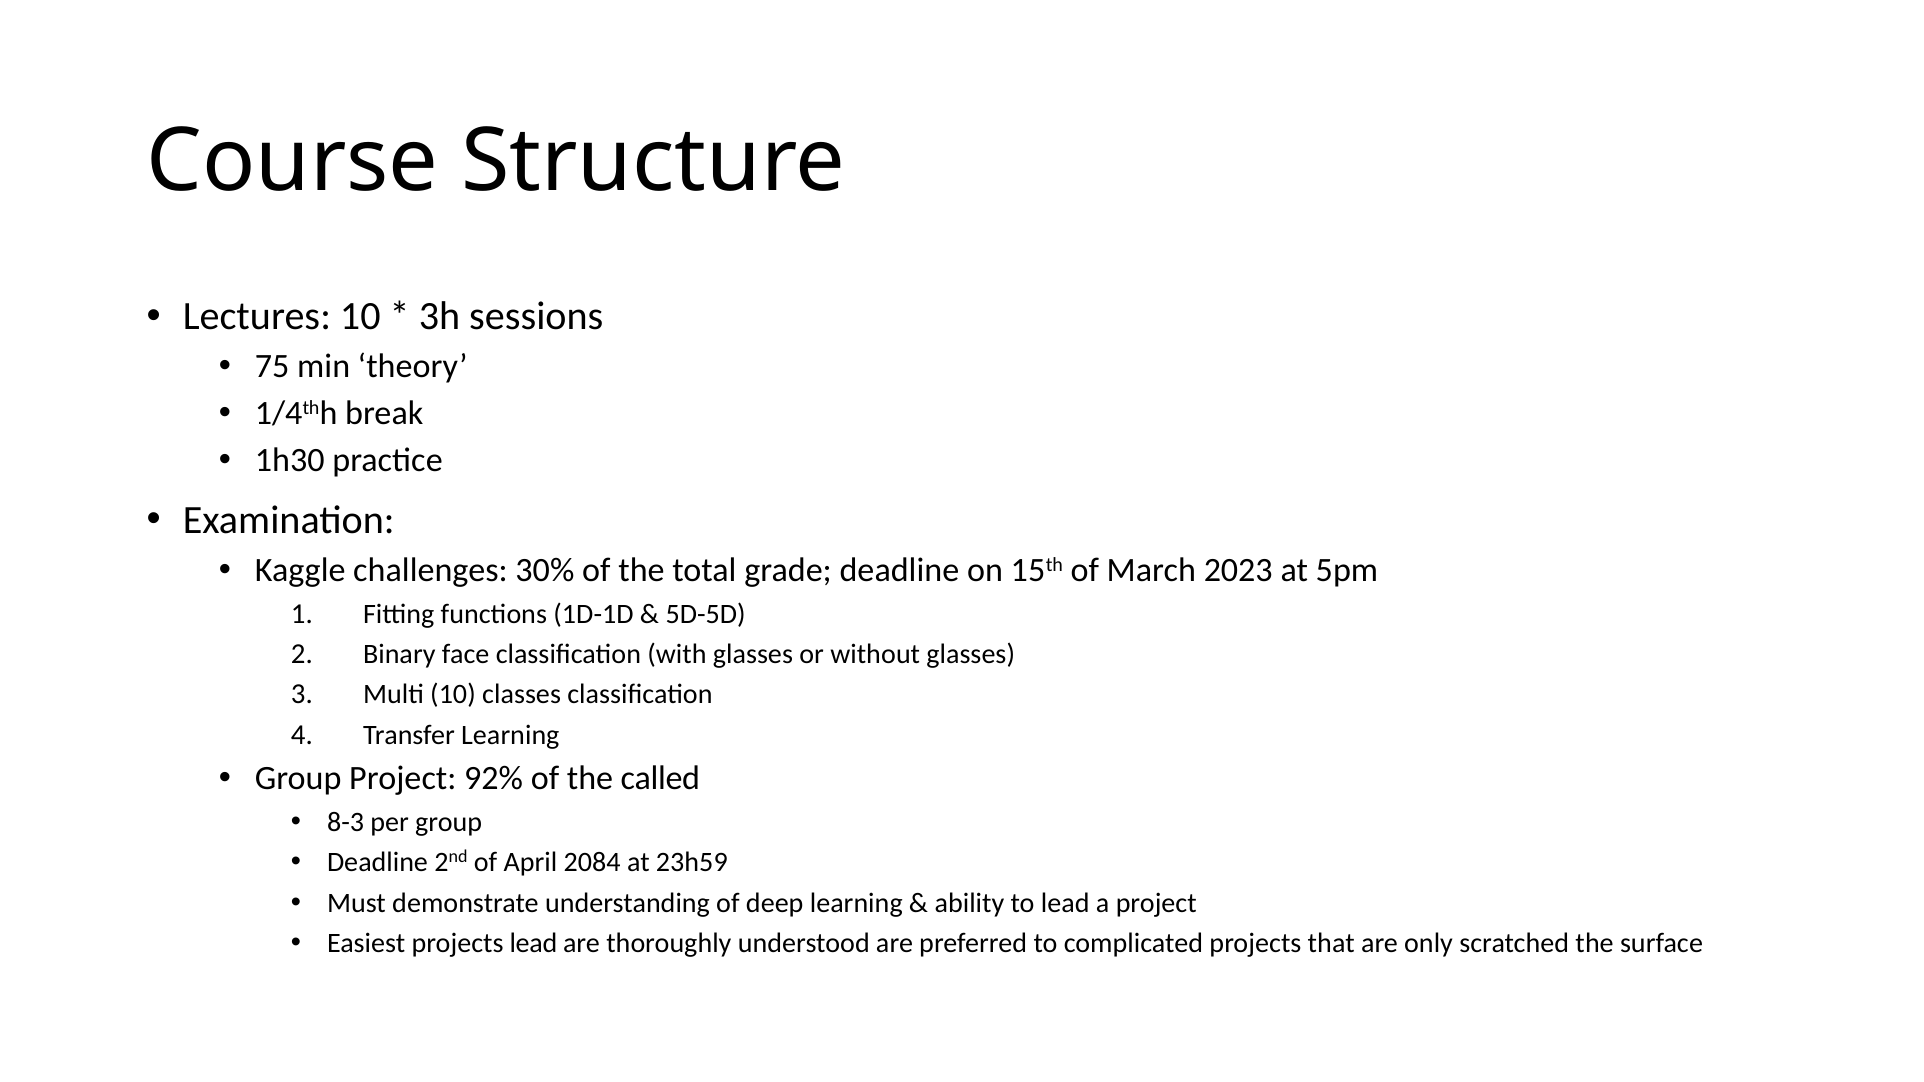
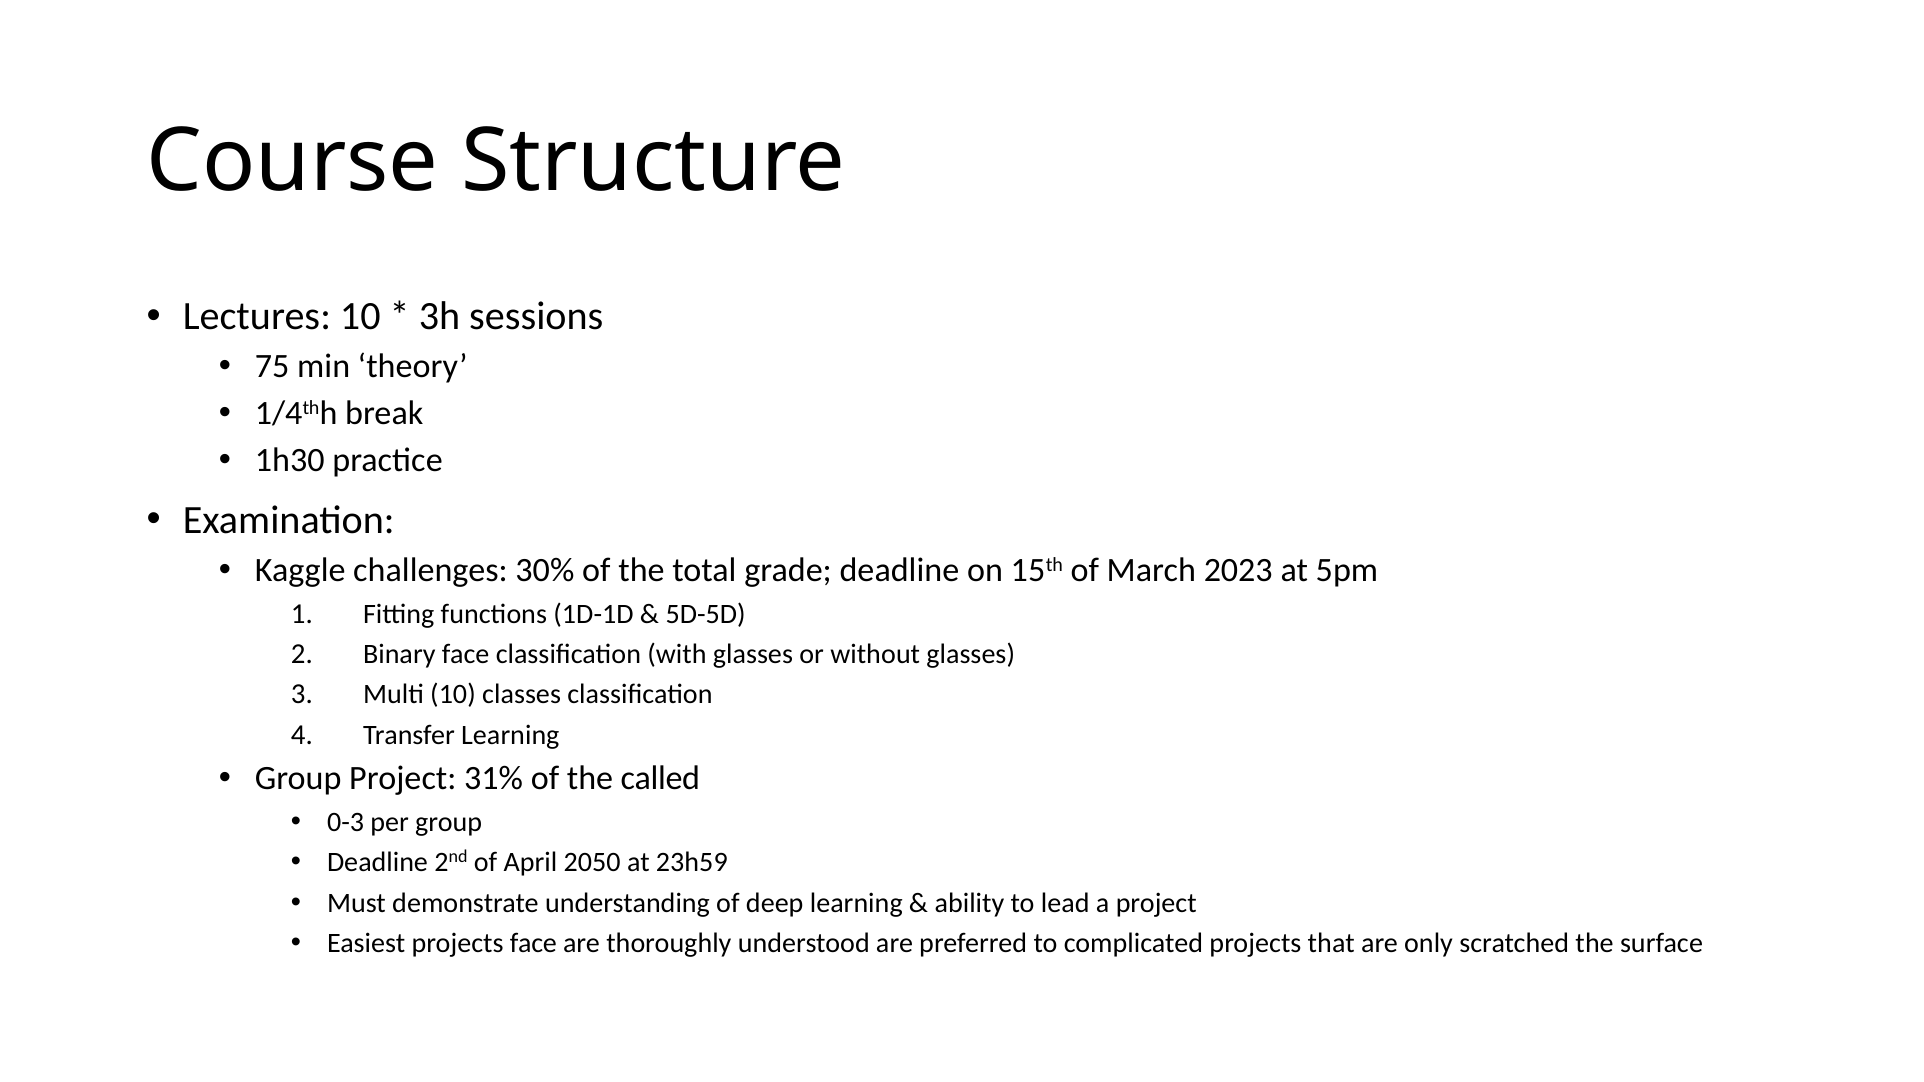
92%: 92% -> 31%
8-3: 8-3 -> 0-3
2084: 2084 -> 2050
projects lead: lead -> face
